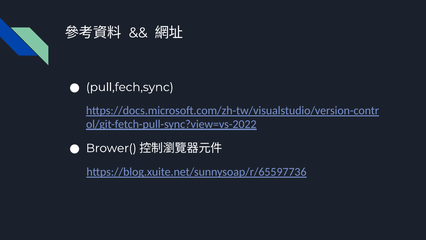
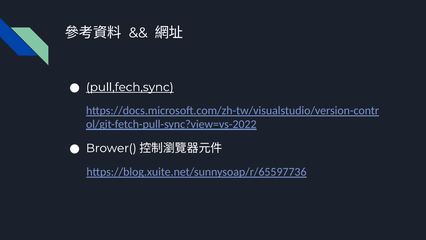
pull,fech,sync underline: none -> present
